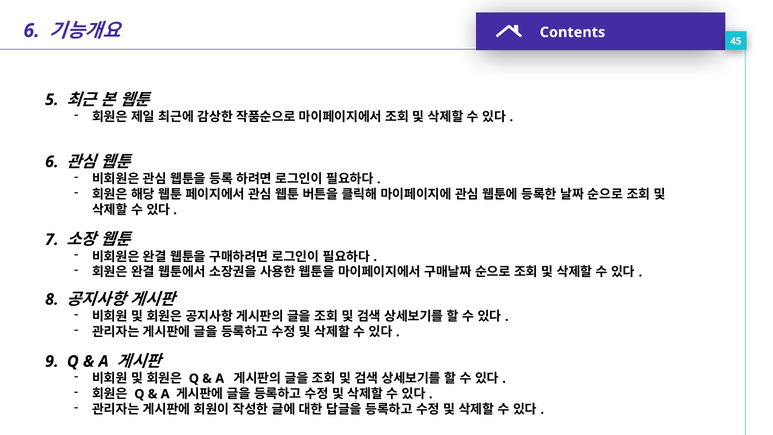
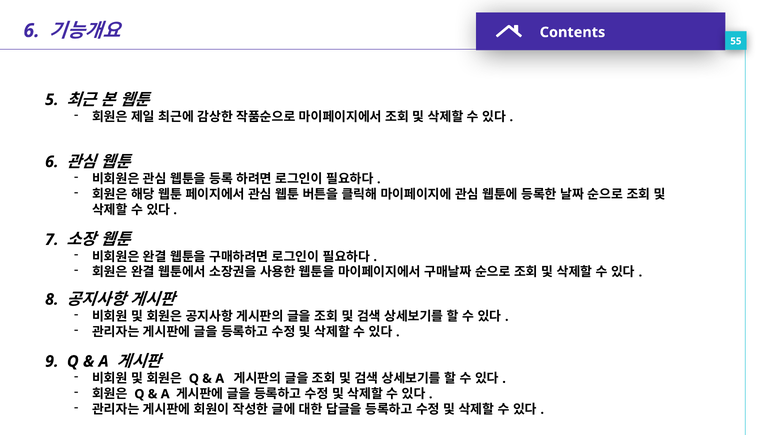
45: 45 -> 55
